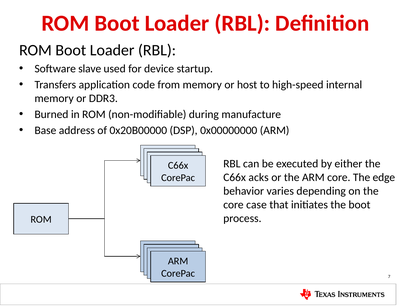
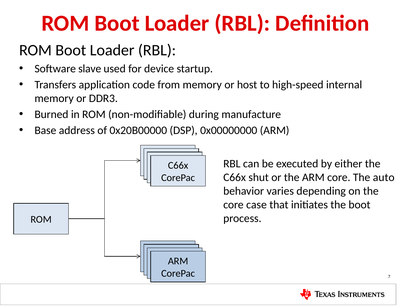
acks: acks -> shut
edge: edge -> auto
